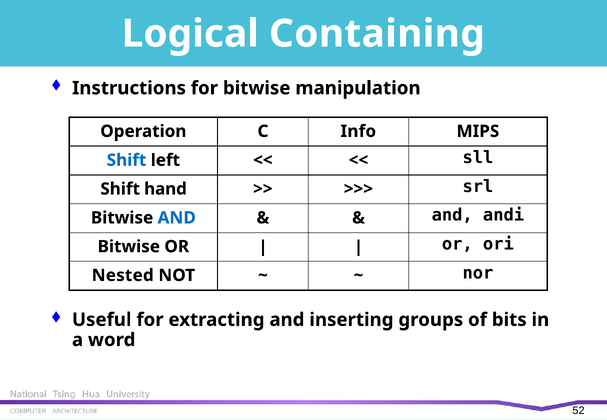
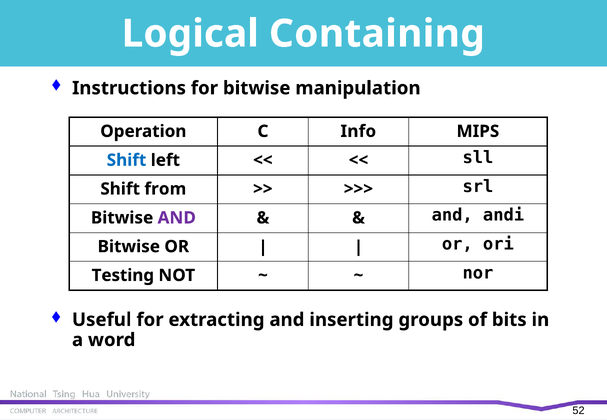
hand: hand -> from
AND at (177, 218) colour: blue -> purple
Nested: Nested -> Testing
